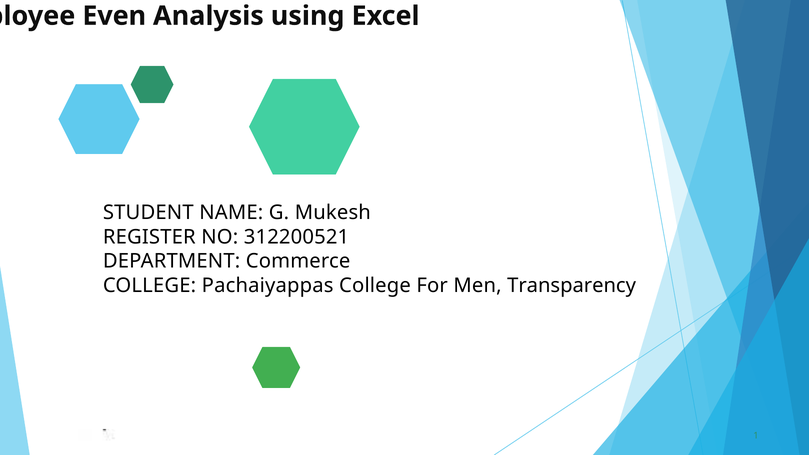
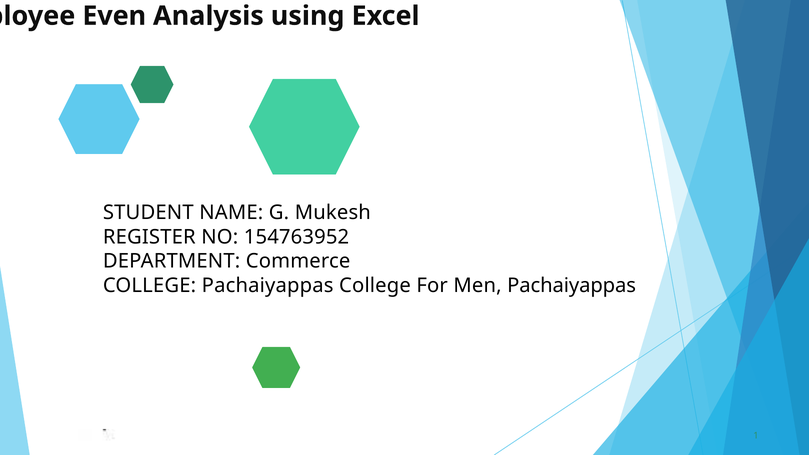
312200521: 312200521 -> 154763952
Men Transparency: Transparency -> Pachaiyappas
